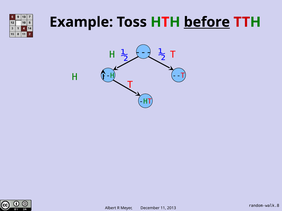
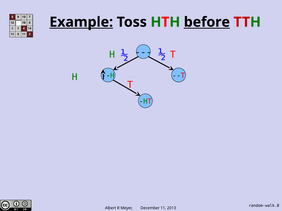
Example underline: none -> present
